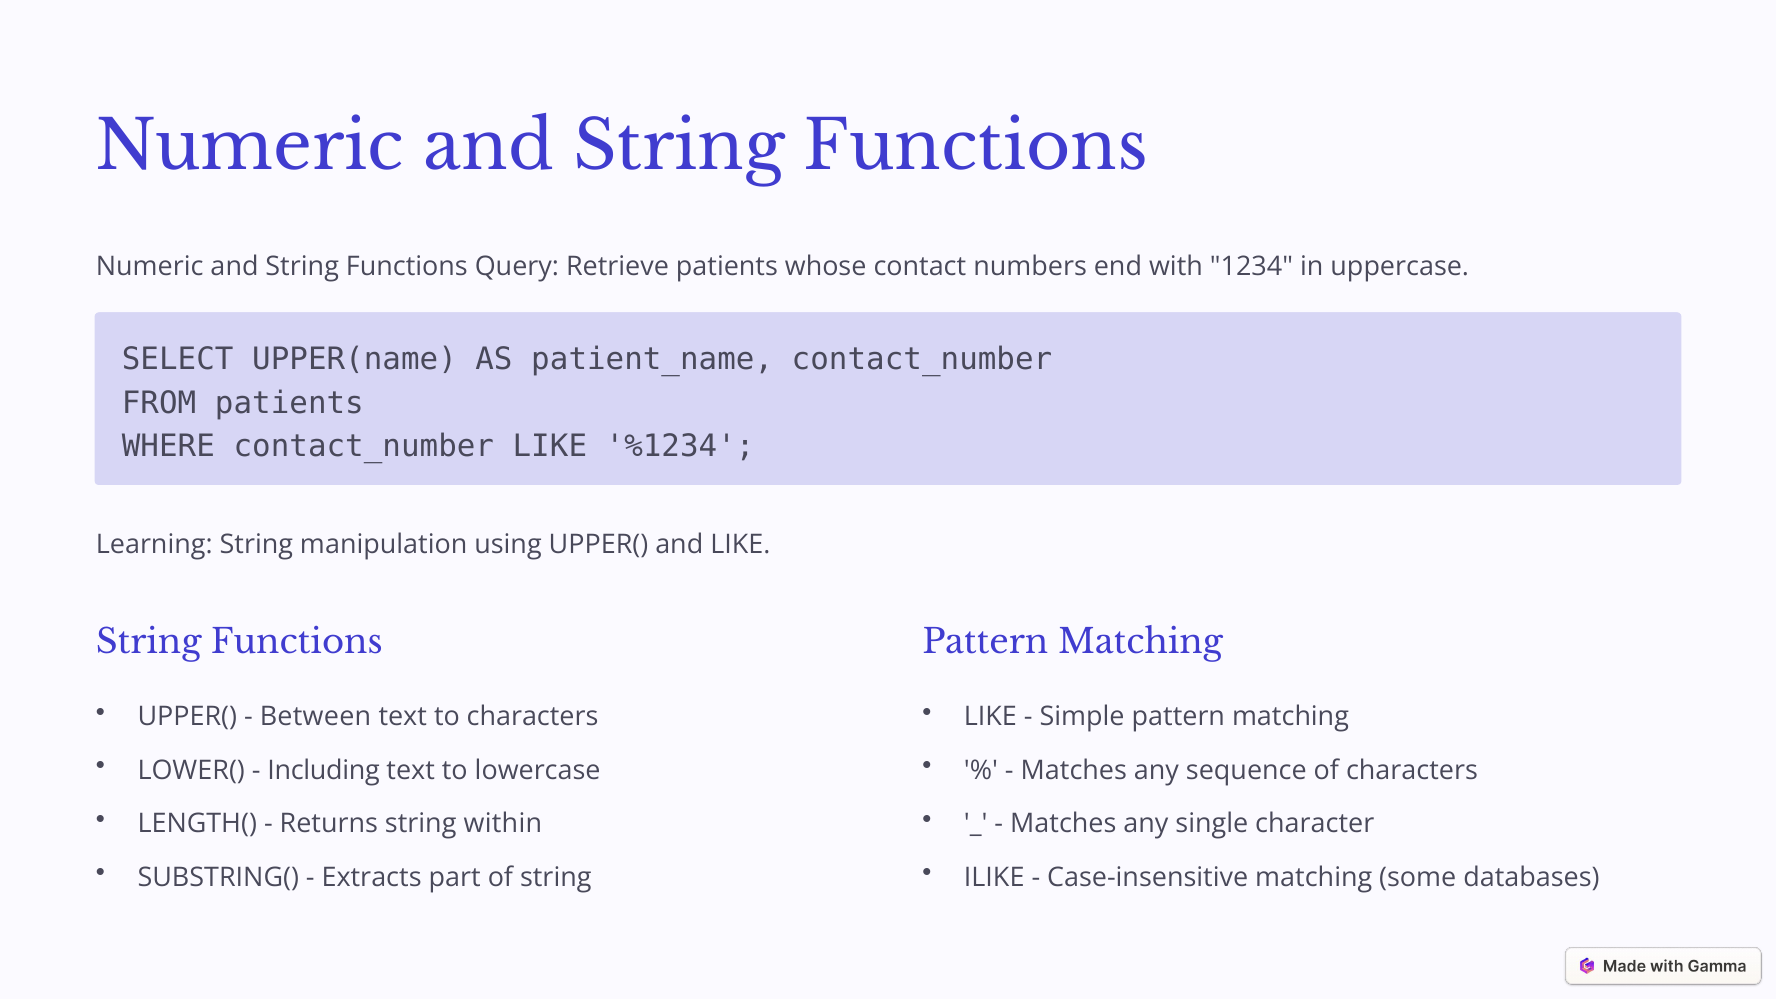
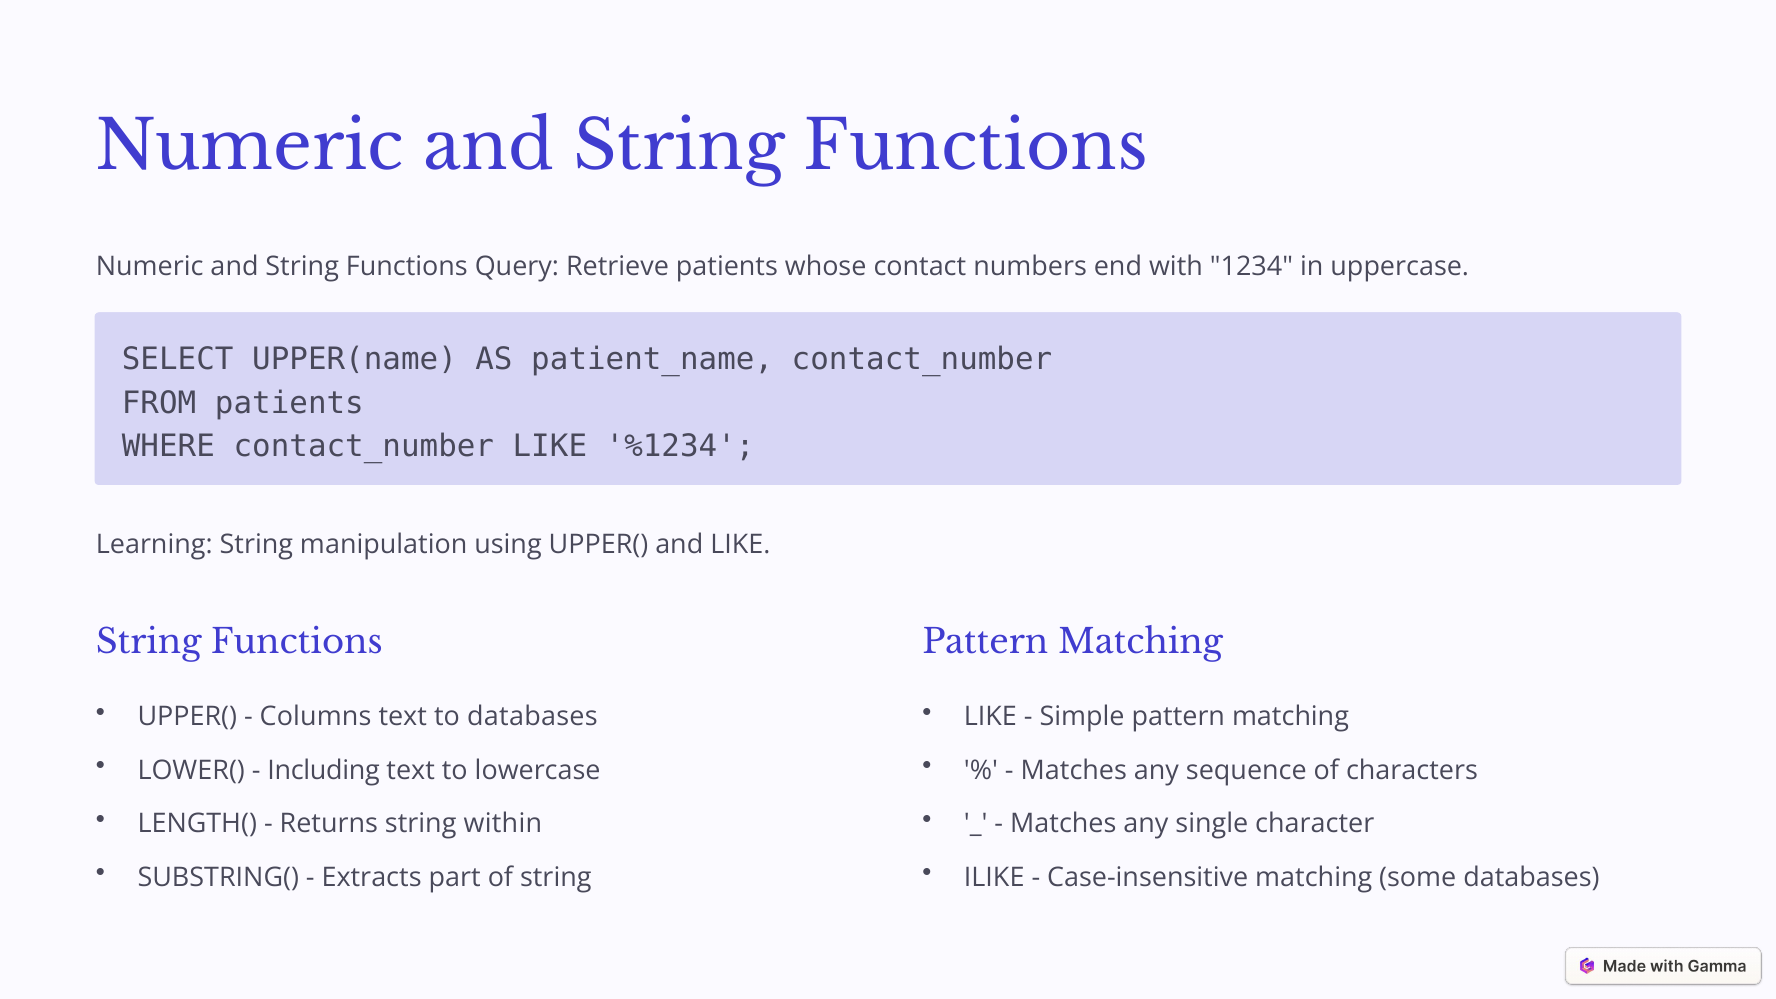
Between: Between -> Columns
to characters: characters -> databases
